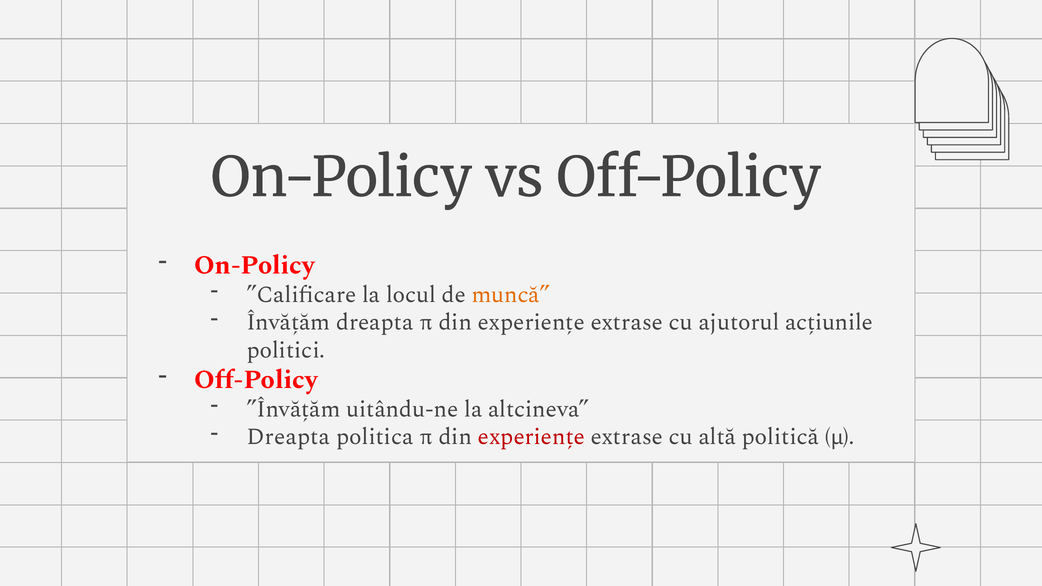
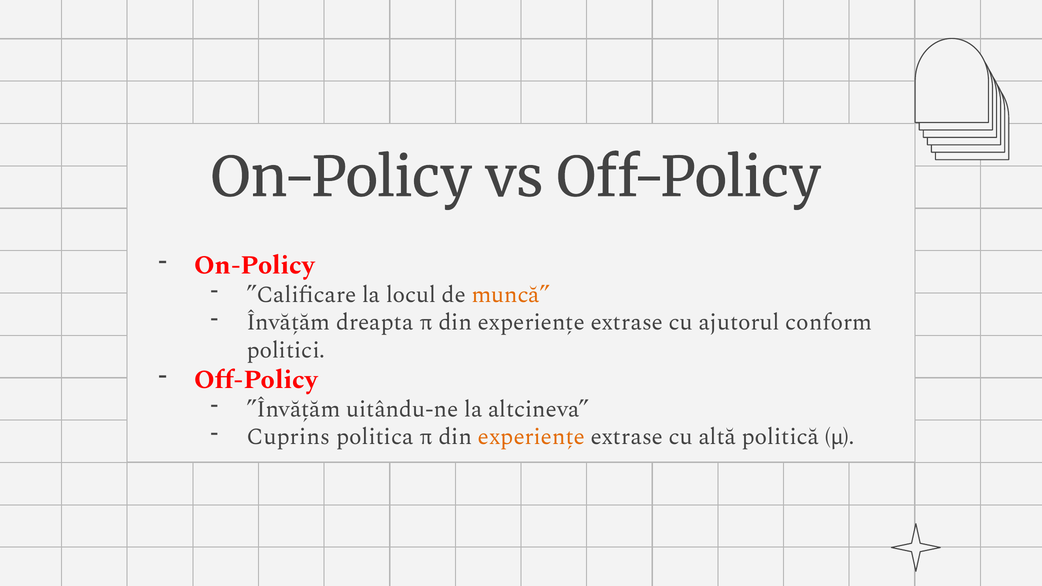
acțiunile: acțiunile -> conform
Dreapta at (288, 437): Dreapta -> Cuprins
experiențe at (531, 437) colour: red -> orange
